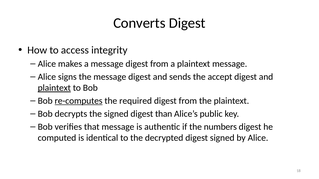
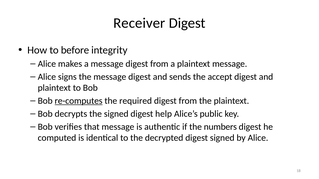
Converts: Converts -> Receiver
access: access -> before
plaintext at (54, 88) underline: present -> none
than: than -> help
